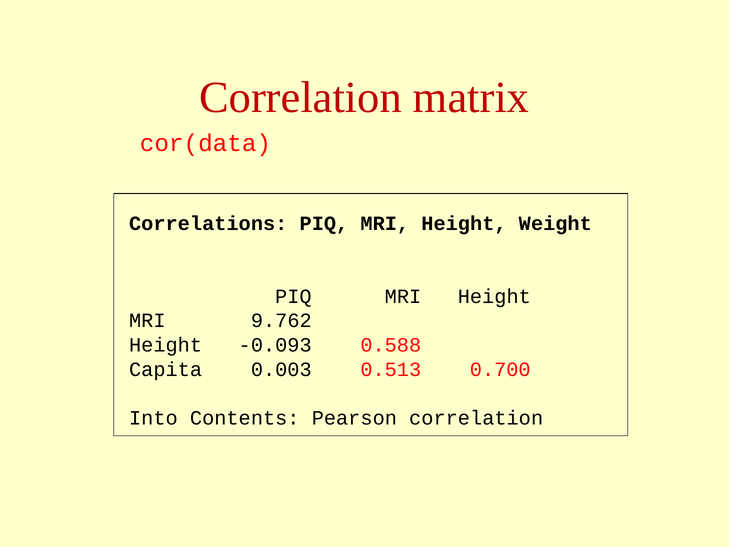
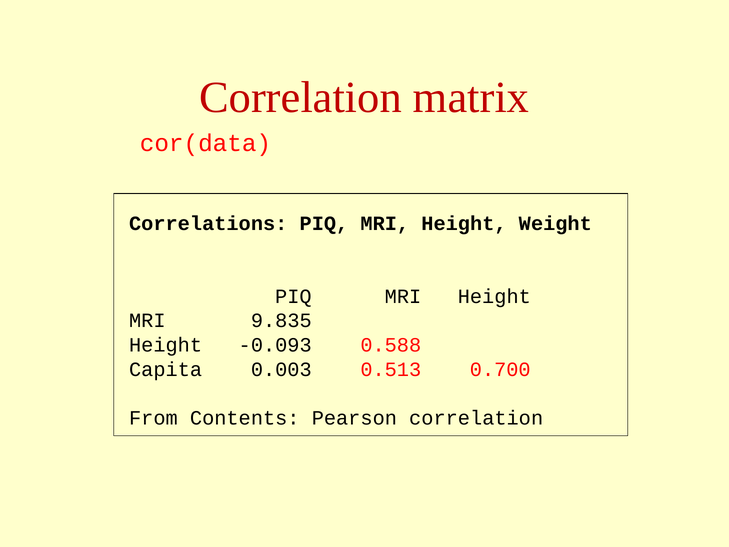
9.762: 9.762 -> 9.835
Into: Into -> From
